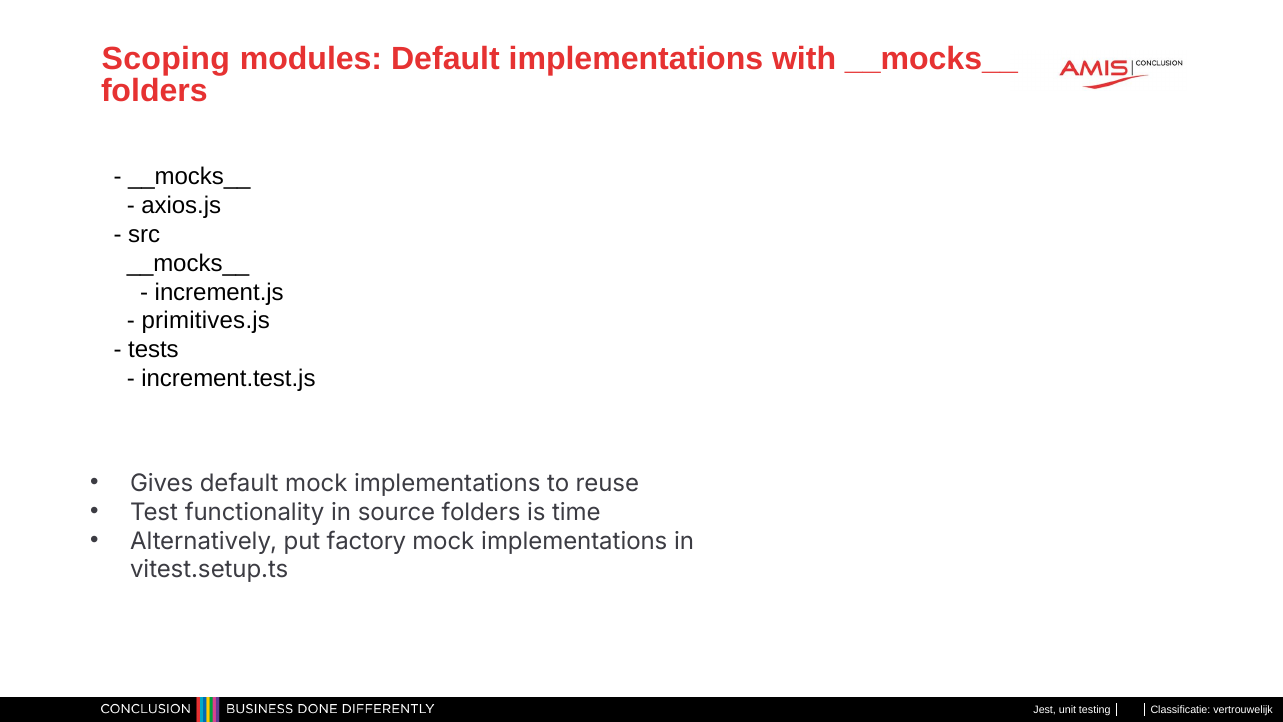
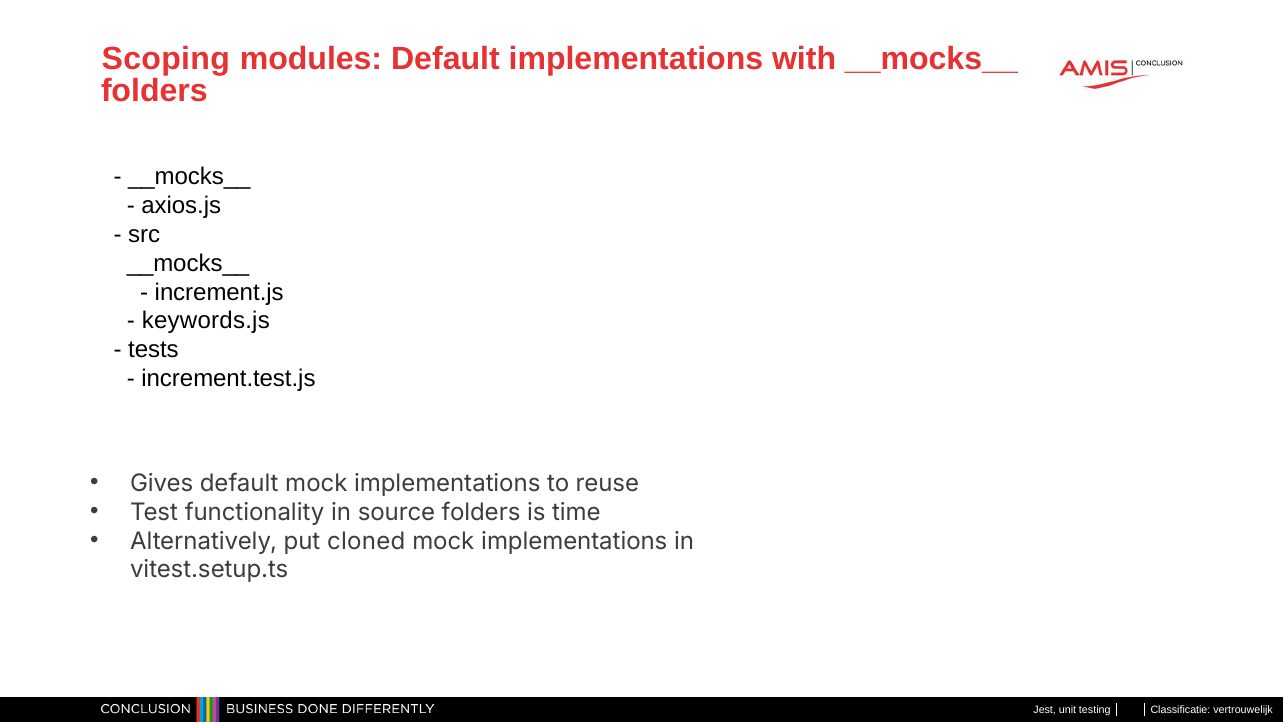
primitives.js: primitives.js -> keywords.js
factory: factory -> cloned
